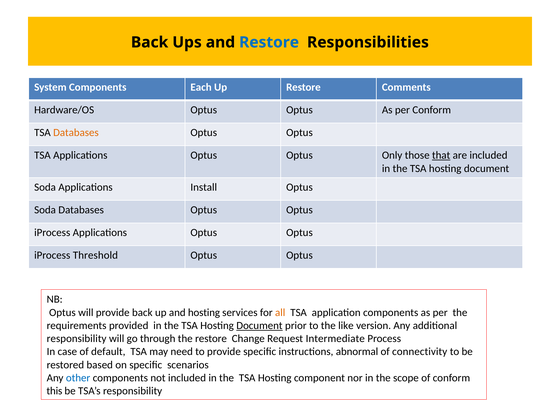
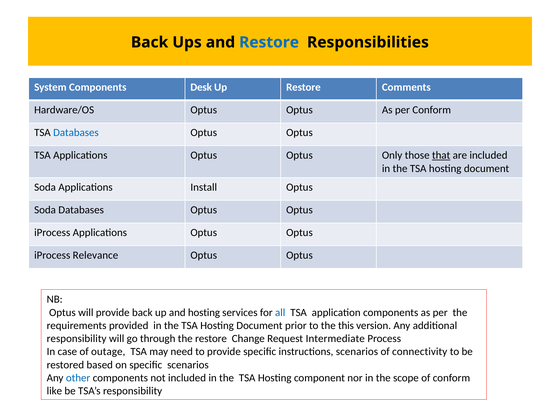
Each: Each -> Desk
Databases at (76, 133) colour: orange -> blue
Threshold: Threshold -> Relevance
all colour: orange -> blue
Document at (259, 326) underline: present -> none
like: like -> this
default: default -> outage
instructions abnormal: abnormal -> scenarios
this: this -> like
